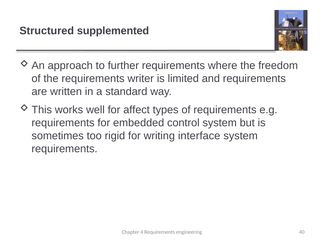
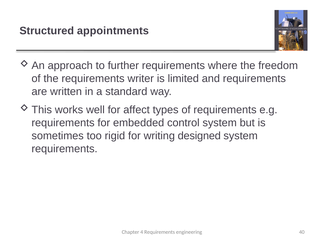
supplemented: supplemented -> appointments
interface: interface -> designed
